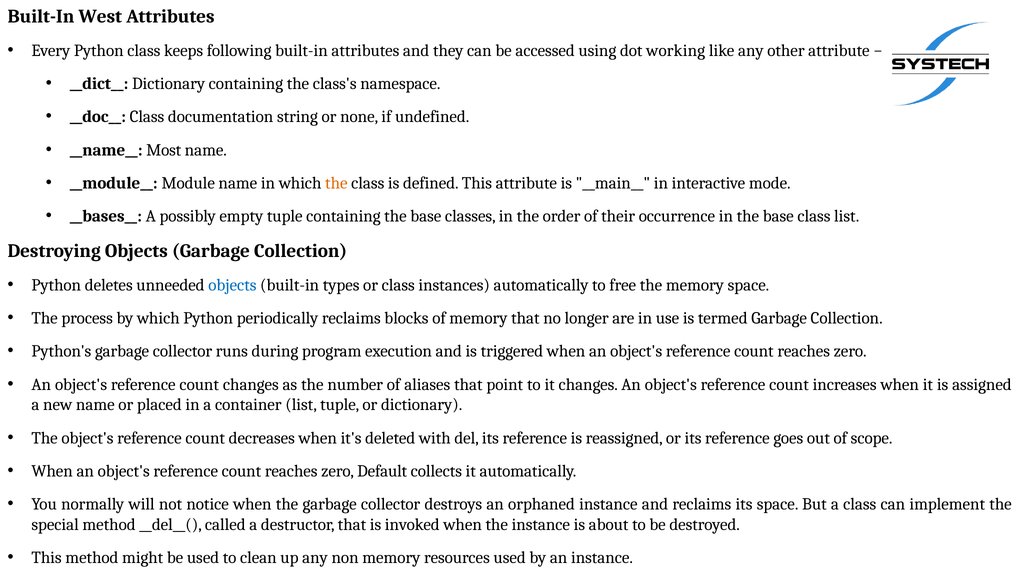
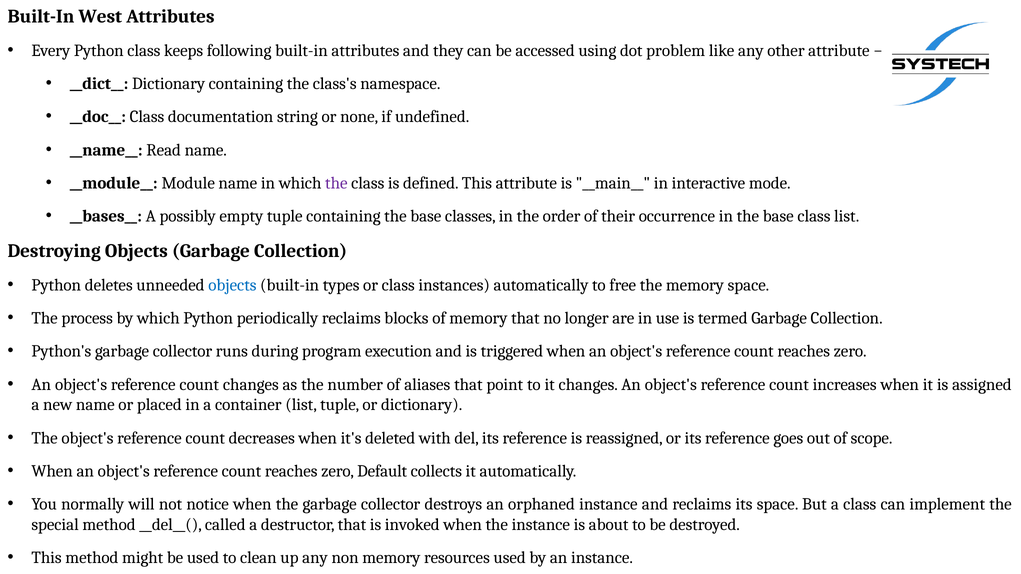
working: working -> problem
Most: Most -> Read
the at (336, 183) colour: orange -> purple
